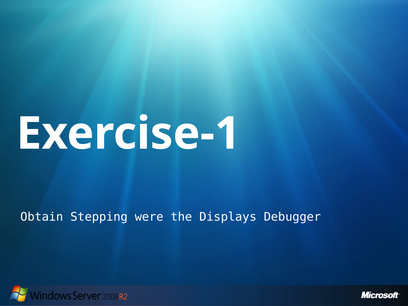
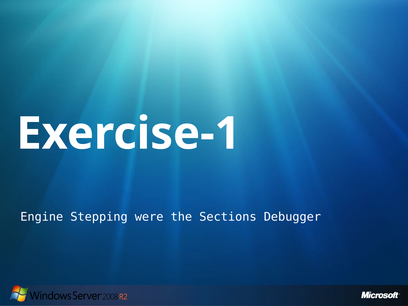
Obtain: Obtain -> Engine
Displays: Displays -> Sections
